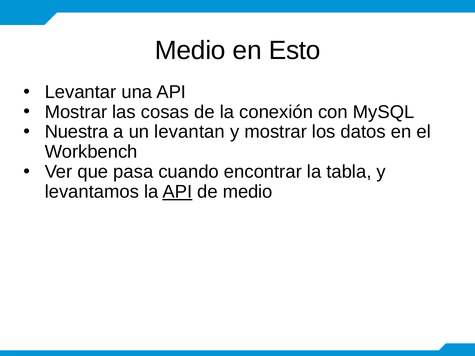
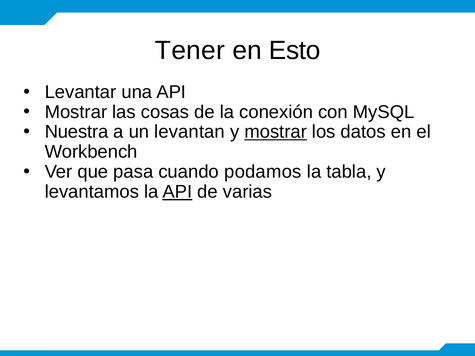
Medio at (190, 50): Medio -> Tener
mostrar at (276, 132) underline: none -> present
encontrar: encontrar -> podamos
de medio: medio -> varias
